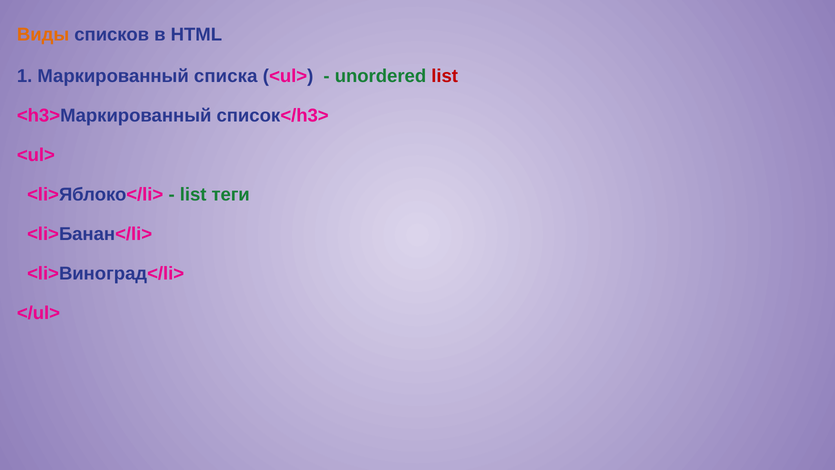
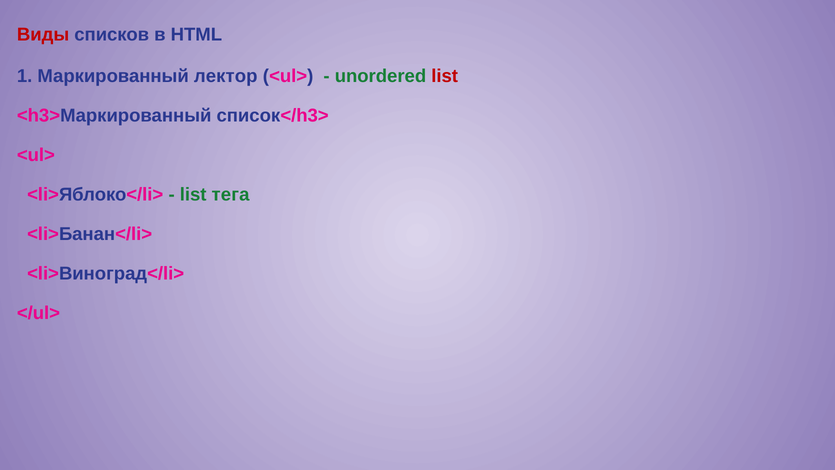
Виды colour: orange -> red
списка: списка -> лектор
теги: теги -> тега
